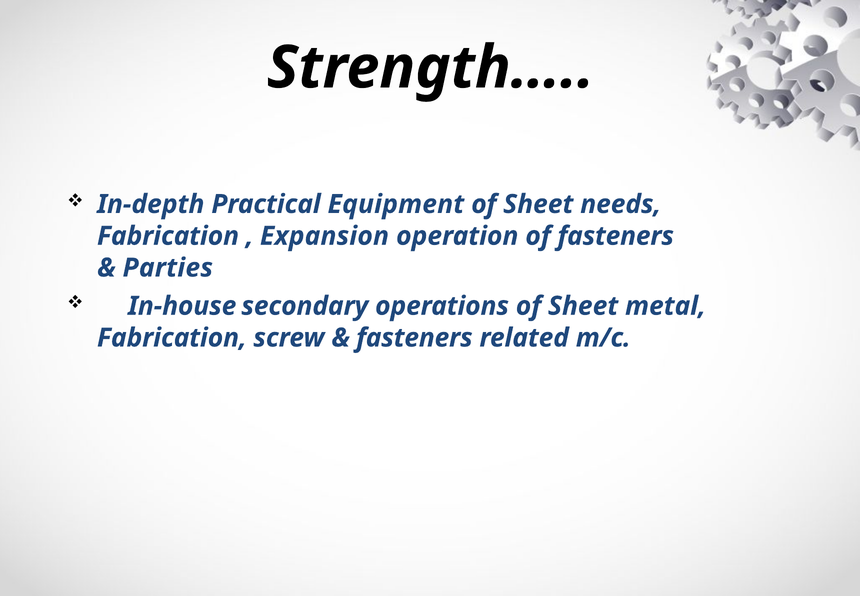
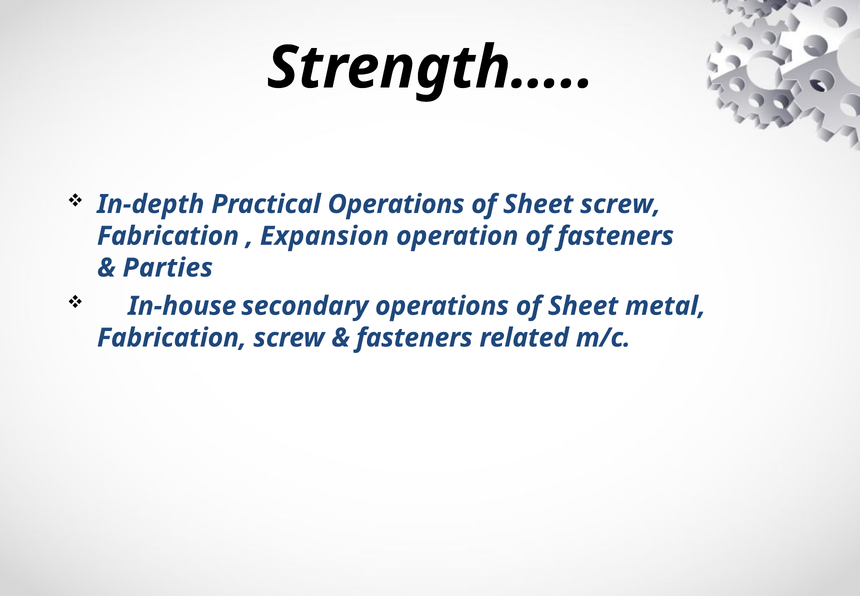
Practical Equipment: Equipment -> Operations
Sheet needs: needs -> screw
